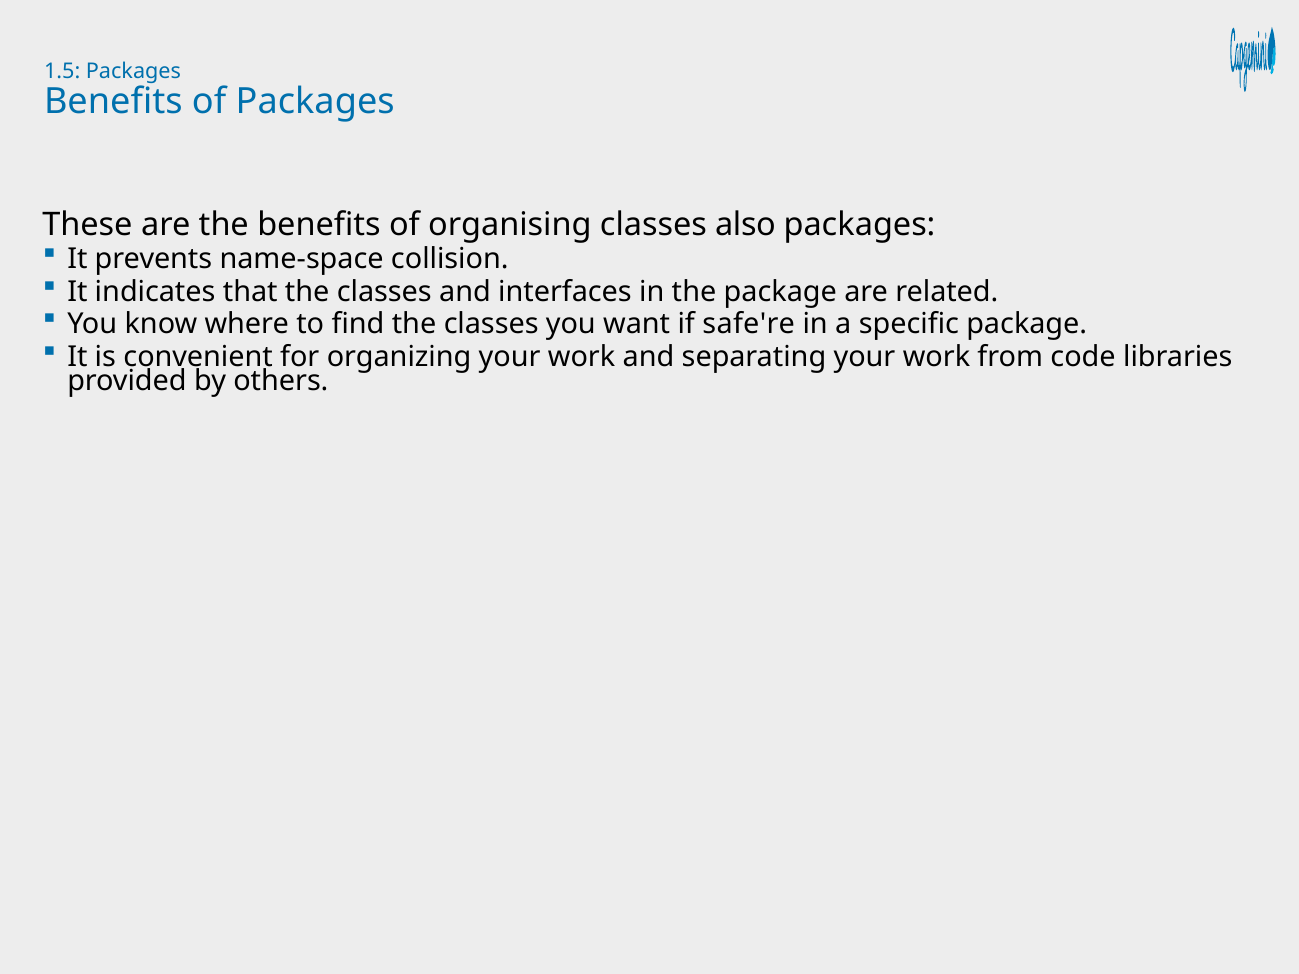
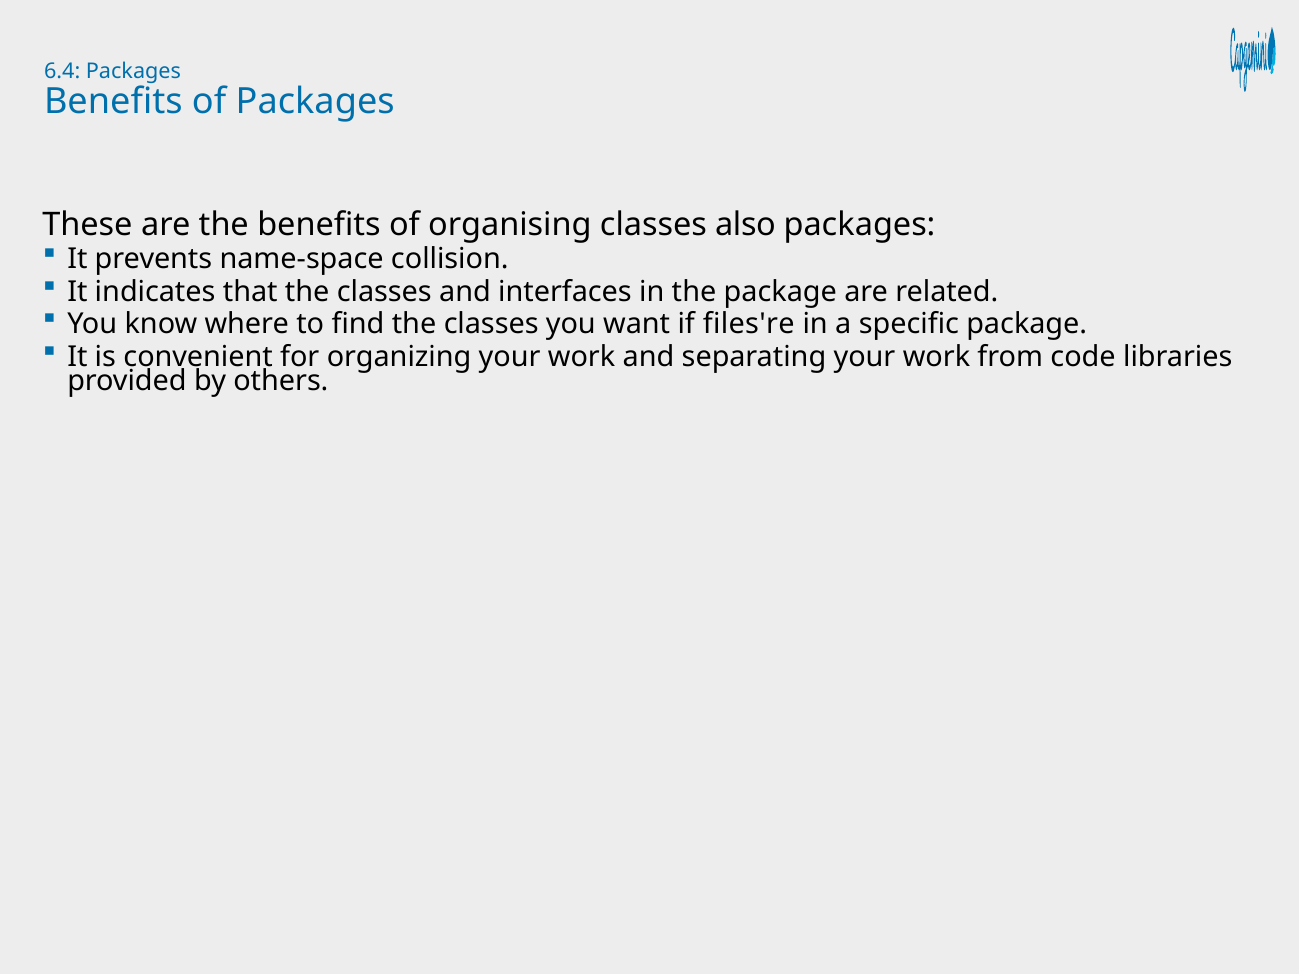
1.5: 1.5 -> 6.4
safe're: safe're -> files're
